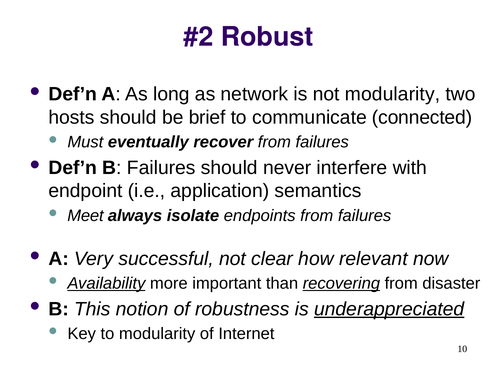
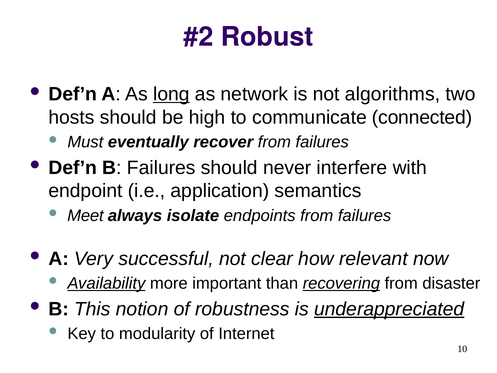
long underline: none -> present
not modularity: modularity -> algorithms
brief: brief -> high
